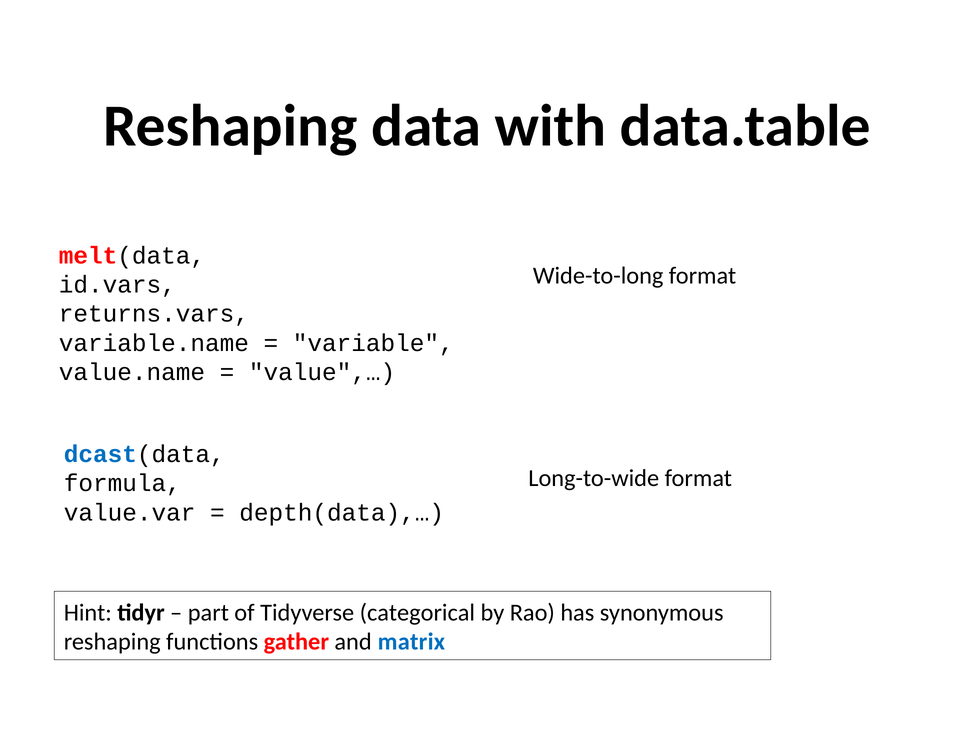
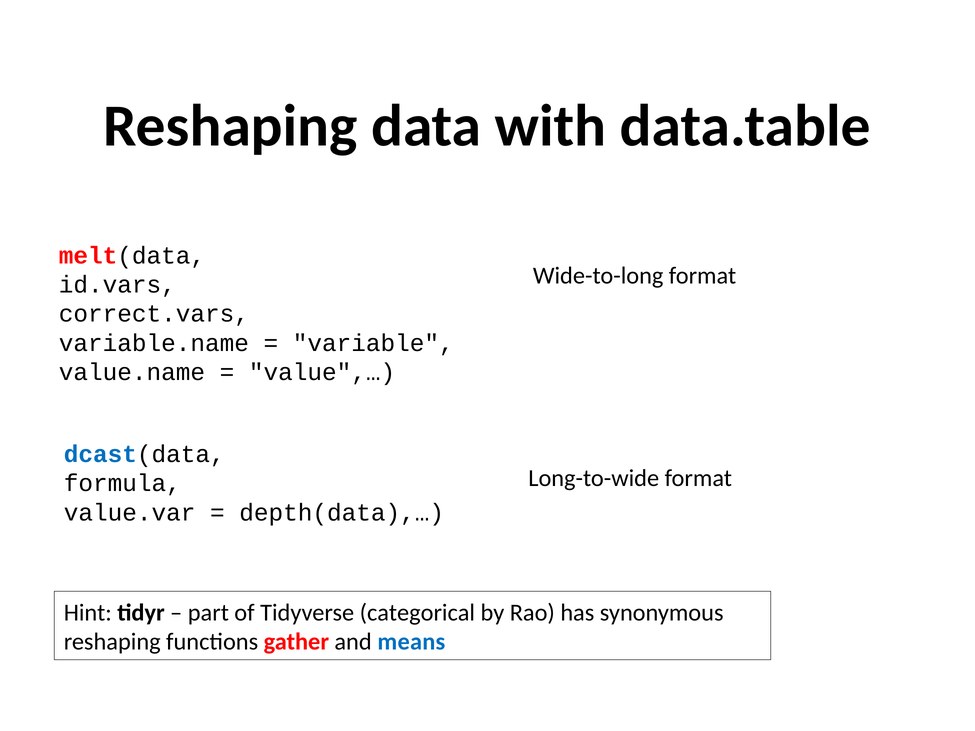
returns.vars: returns.vars -> correct.vars
matrix: matrix -> means
